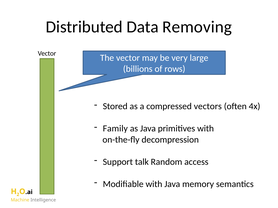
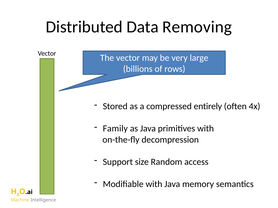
vectors: vectors -> entirely
talk: talk -> size
